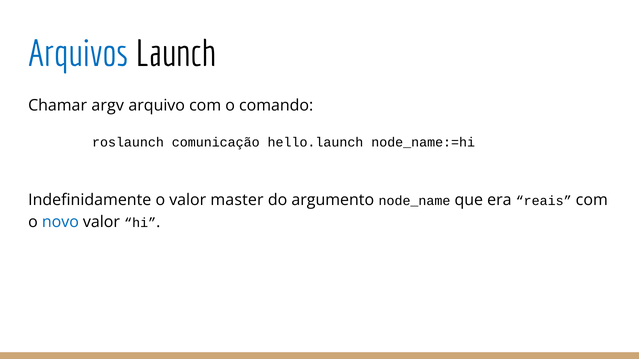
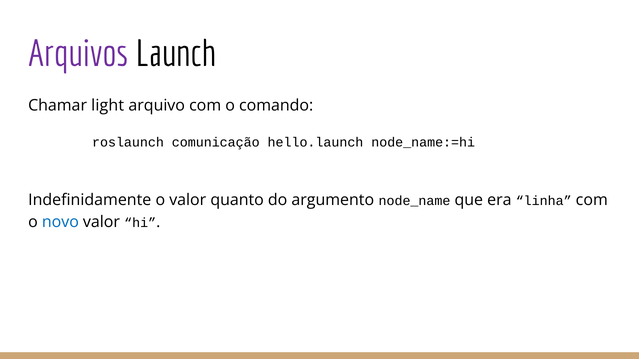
Arquivos colour: blue -> purple
argv: argv -> light
master: master -> quanto
reais: reais -> linha
